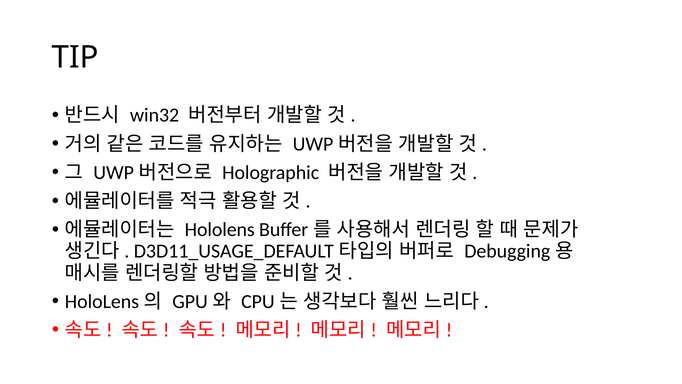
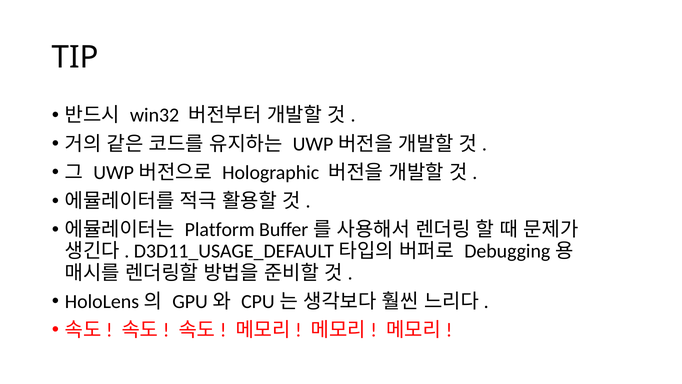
Hololens: Hololens -> Platform
